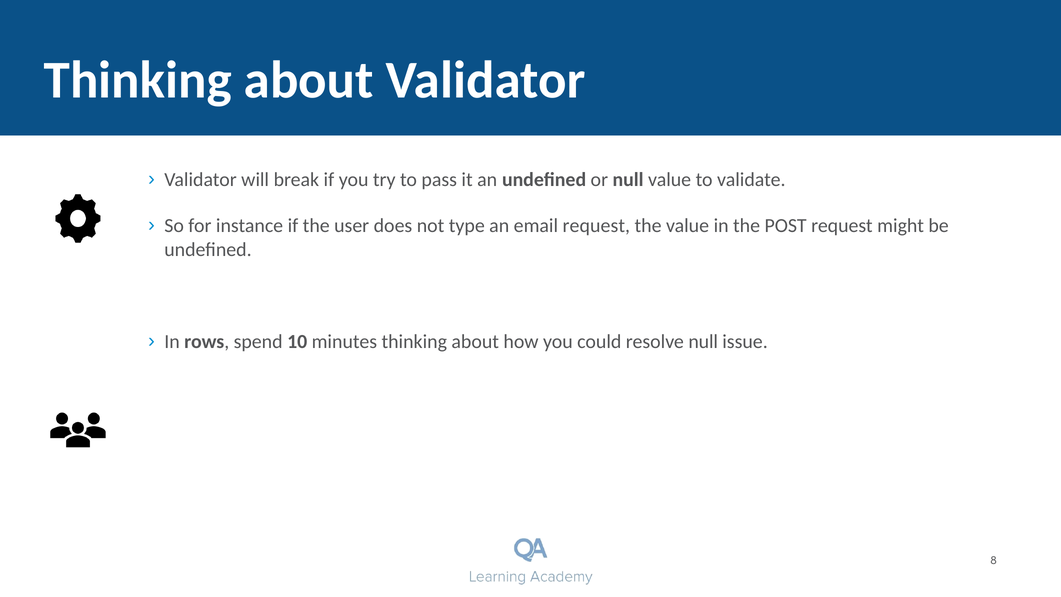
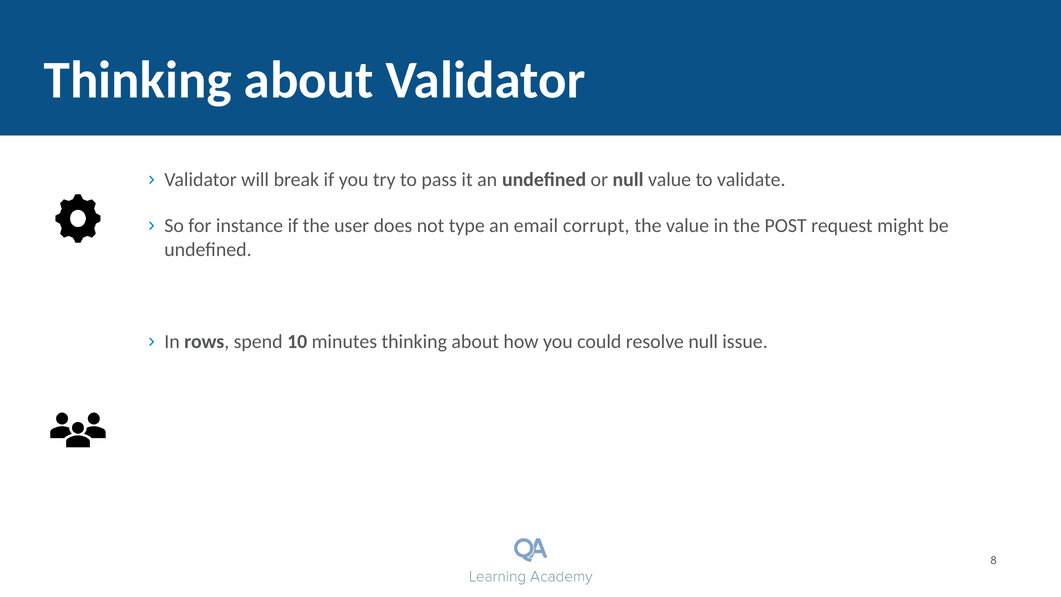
email request: request -> corrupt
